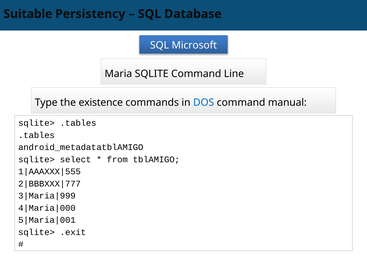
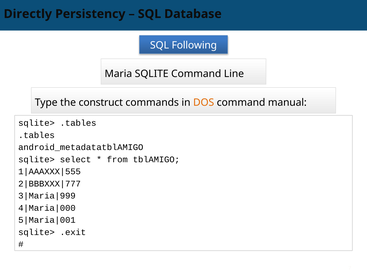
Suitable: Suitable -> Directly
Microsoft: Microsoft -> Following
existence: existence -> construct
DOS colour: blue -> orange
